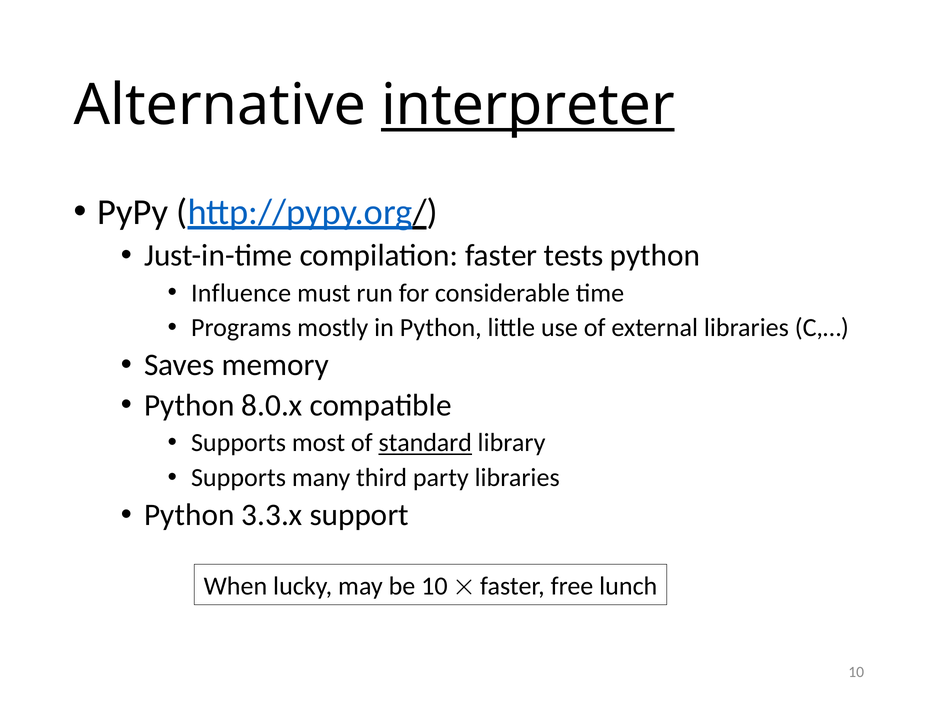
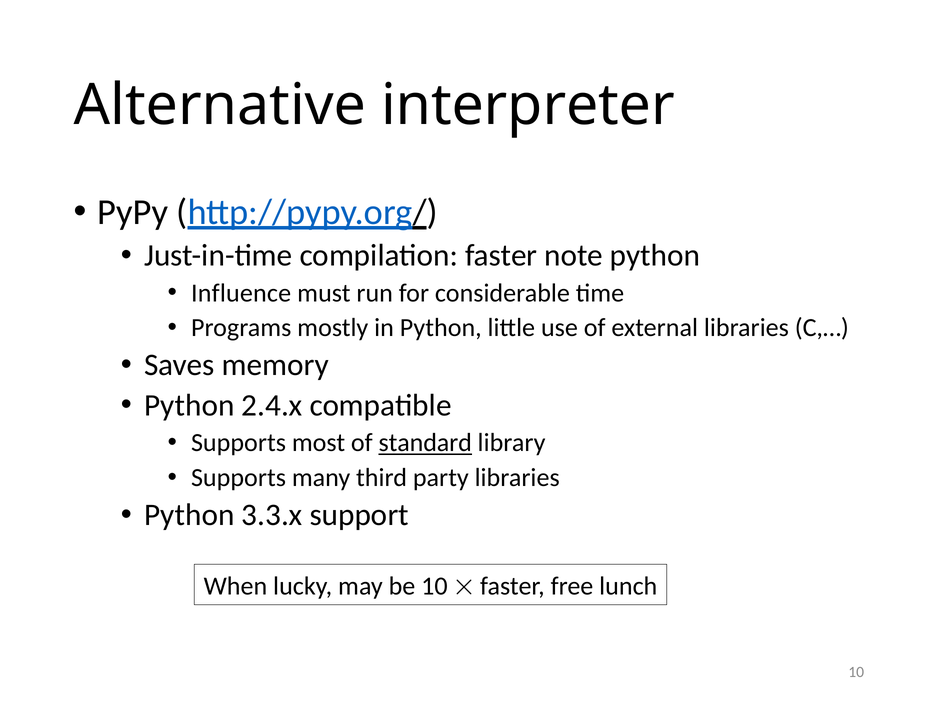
interpreter underline: present -> none
tests: tests -> note
8.0.x: 8.0.x -> 2.4.x
